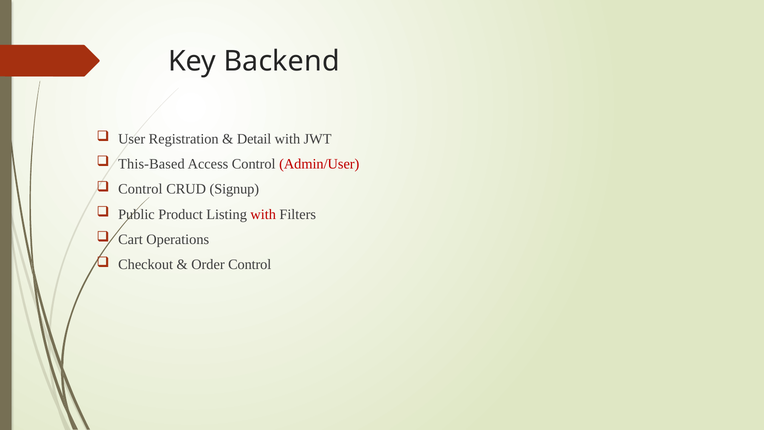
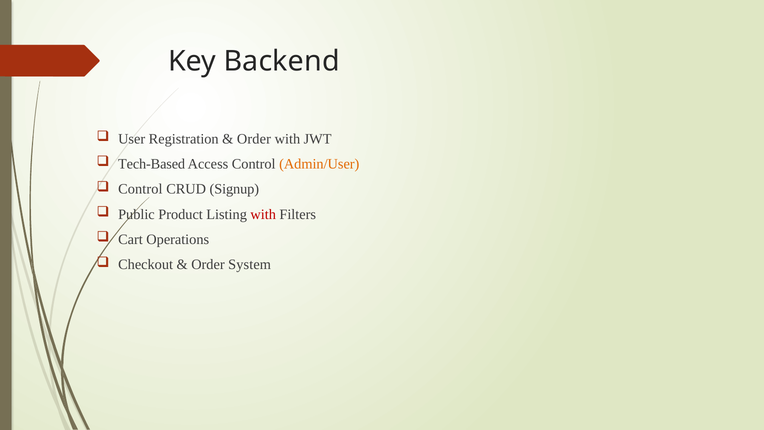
Detail at (254, 139): Detail -> Order
This-Based: This-Based -> Tech-Based
Admin/User colour: red -> orange
Order Control: Control -> System
